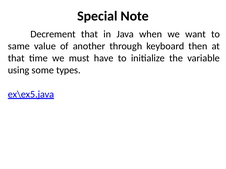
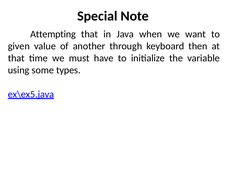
Decrement: Decrement -> Attempting
same: same -> given
